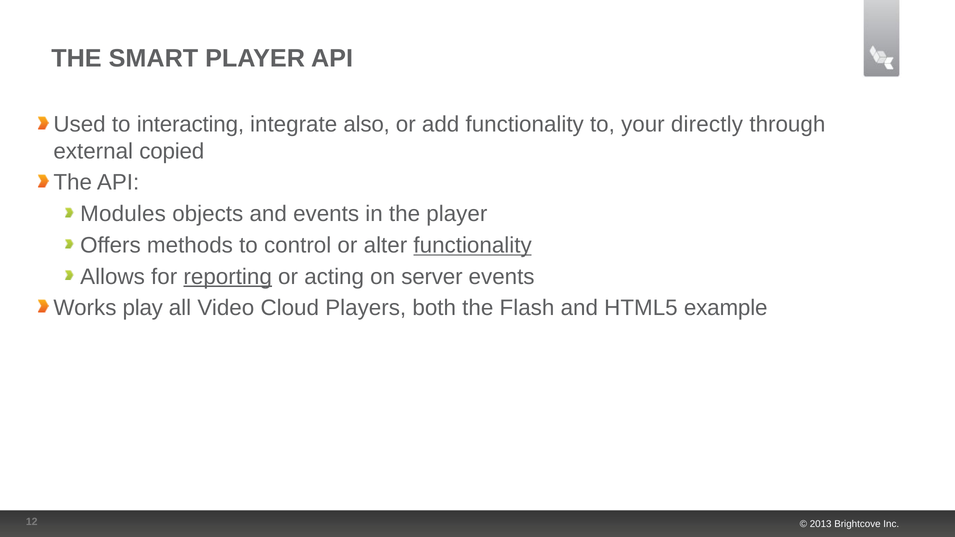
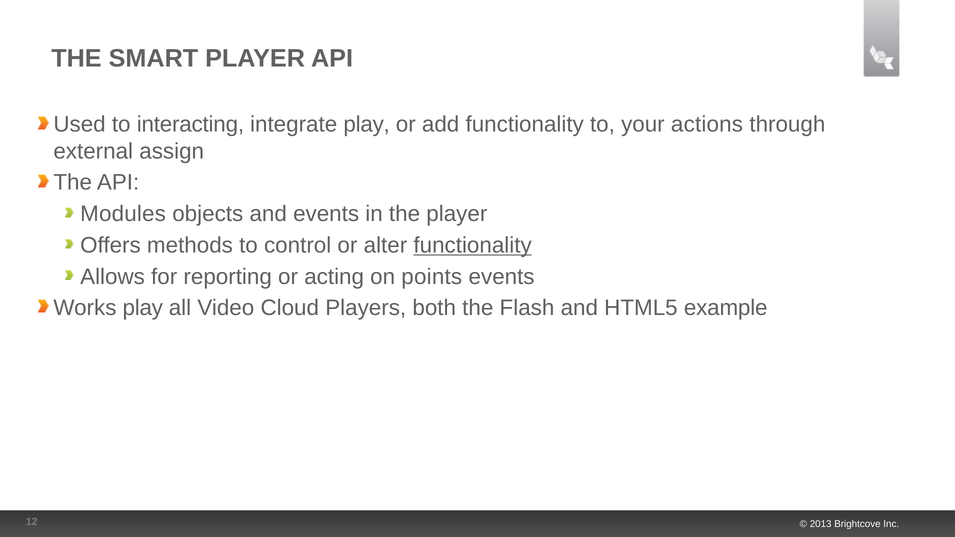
integrate also: also -> play
directly: directly -> actions
copied: copied -> assign
reporting underline: present -> none
server: server -> points
